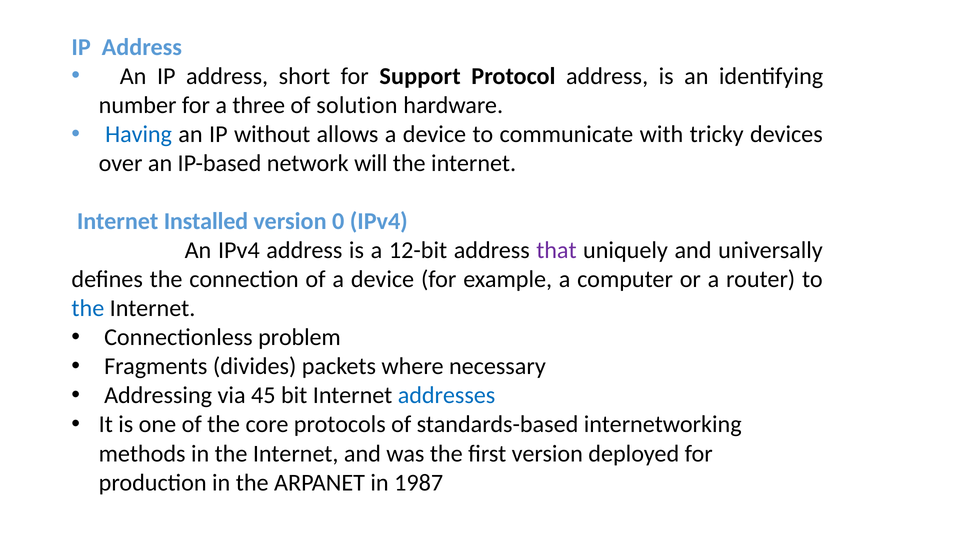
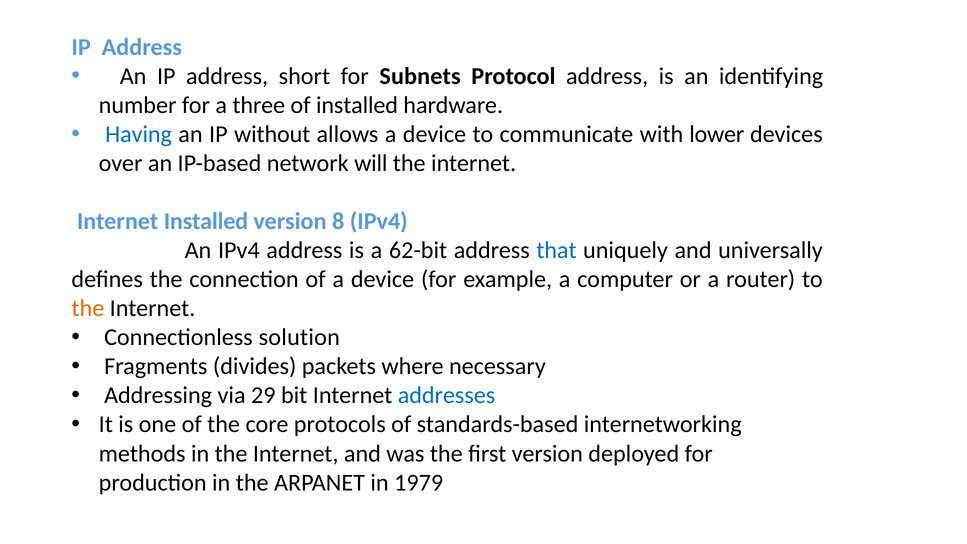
Support: Support -> Subnets
of solution: solution -> installed
tricky: tricky -> lower
0: 0 -> 8
12-bit: 12-bit -> 62-bit
that colour: purple -> blue
the at (88, 308) colour: blue -> orange
problem: problem -> solution
45: 45 -> 29
1987: 1987 -> 1979
